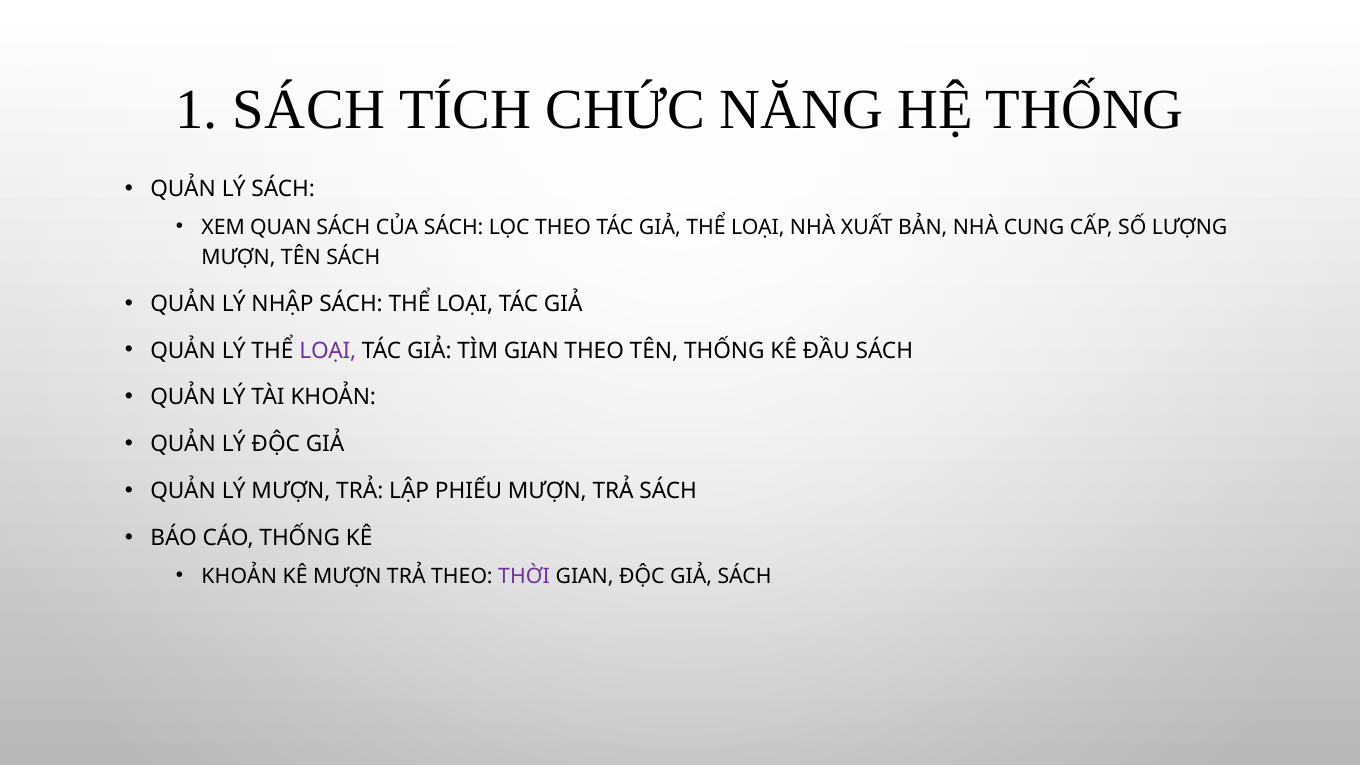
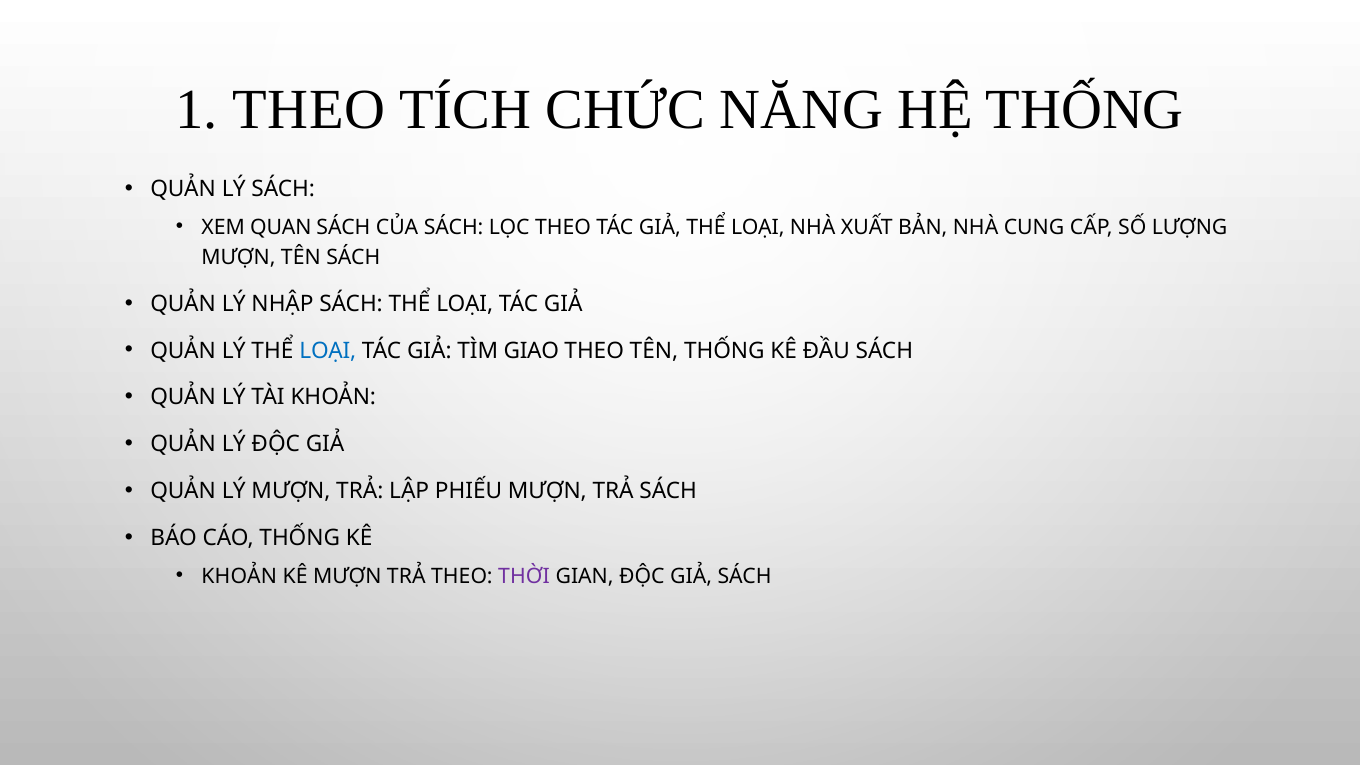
1 SÁCH: SÁCH -> THEO
LOẠI at (328, 351) colour: purple -> blue
TÌM GIAN: GIAN -> GIAO
